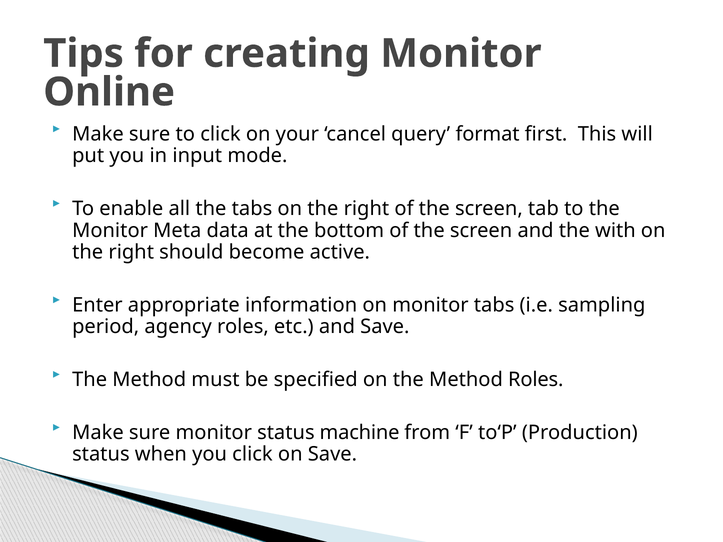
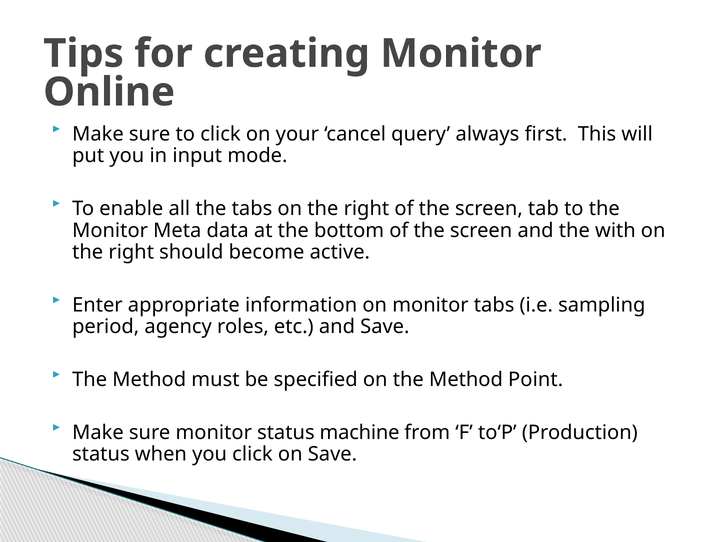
format: format -> always
Method Roles: Roles -> Point
